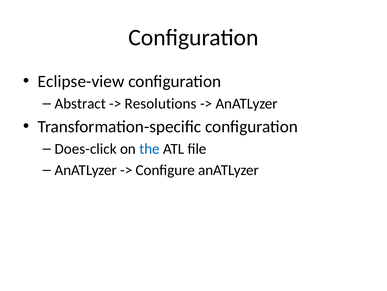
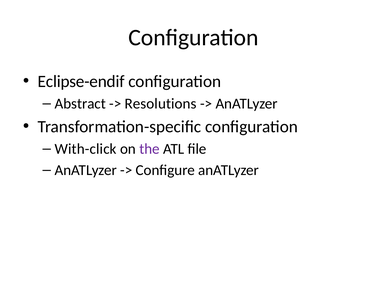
Eclipse-view: Eclipse-view -> Eclipse-endif
Does-click: Does-click -> With-click
the colour: blue -> purple
